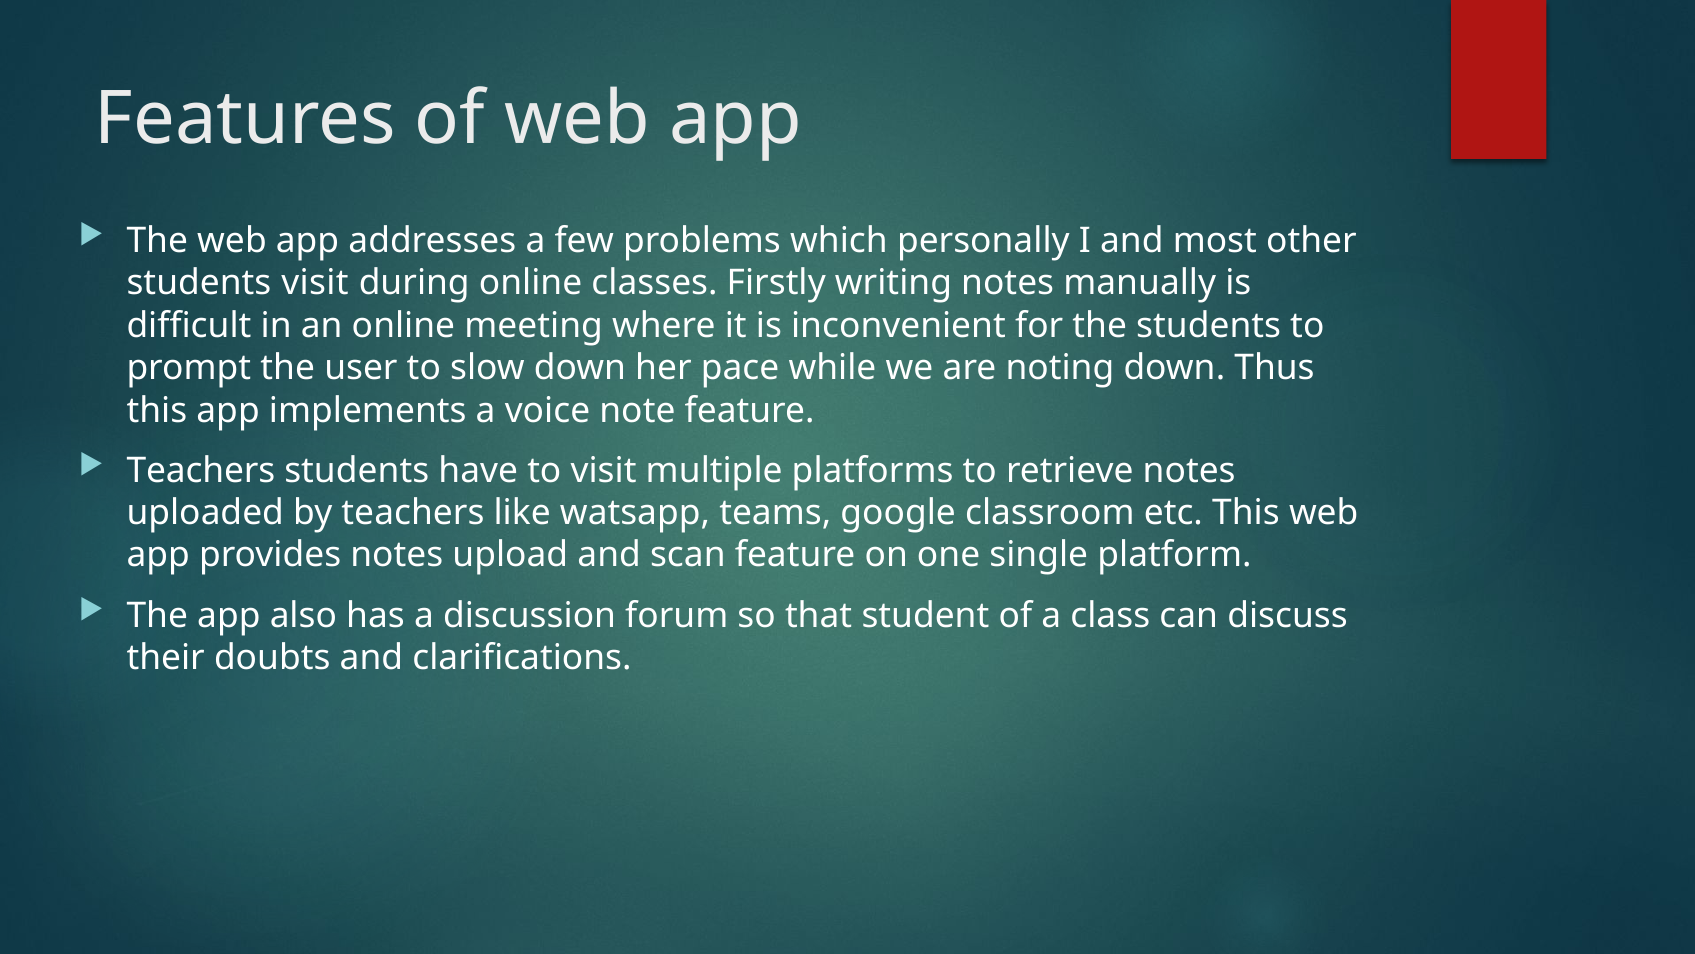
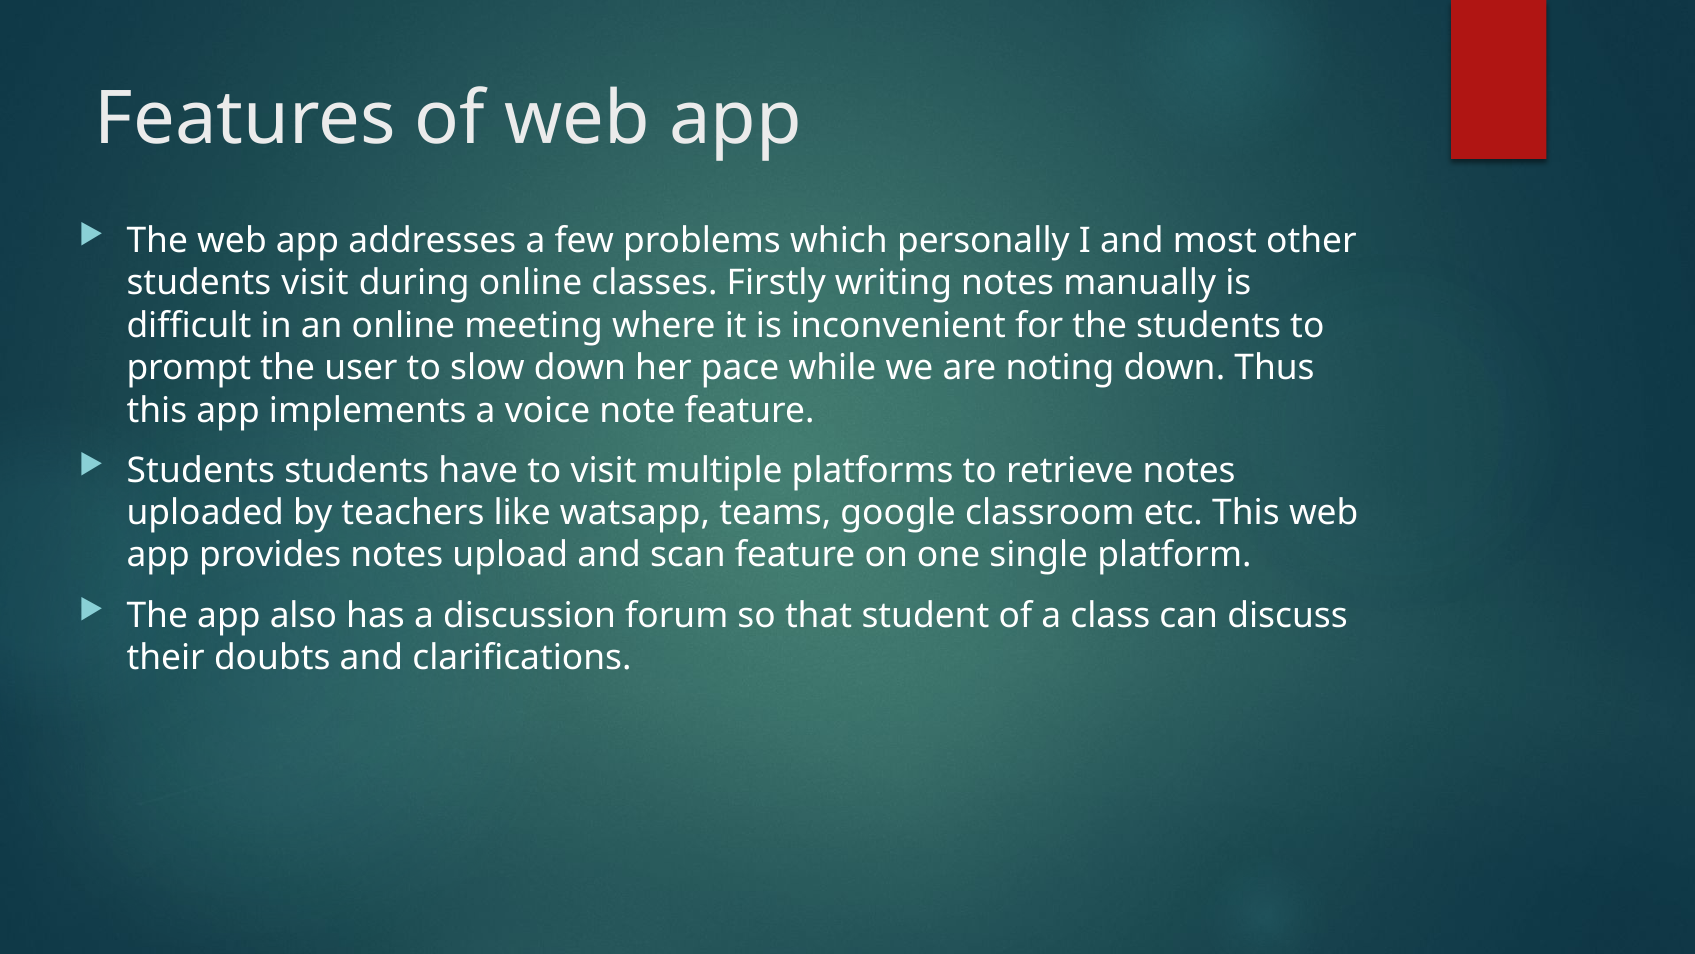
Teachers at (201, 470): Teachers -> Students
